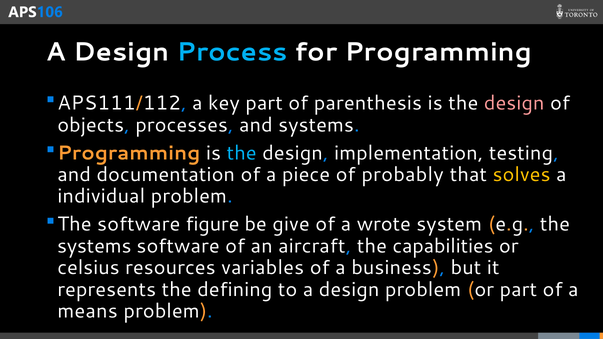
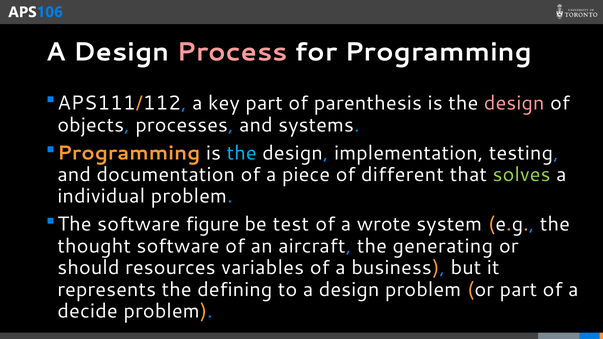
Process colour: light blue -> pink
probably: probably -> different
solves colour: yellow -> light green
give: give -> test
systems at (94, 246): systems -> thought
capabilities: capabilities -> generating
celsius: celsius -> should
means: means -> decide
